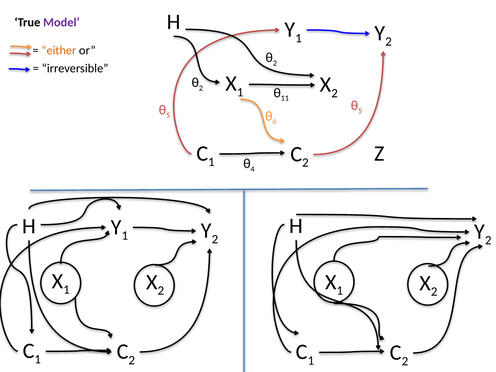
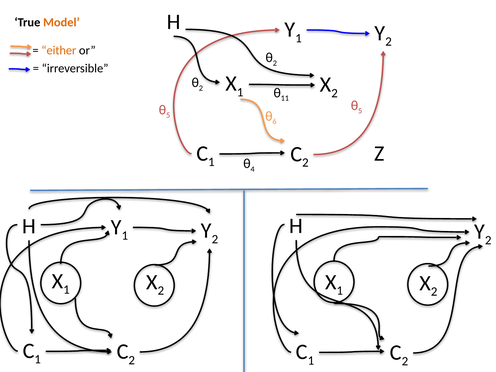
Model colour: purple -> orange
